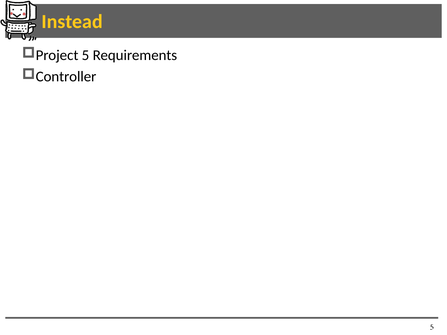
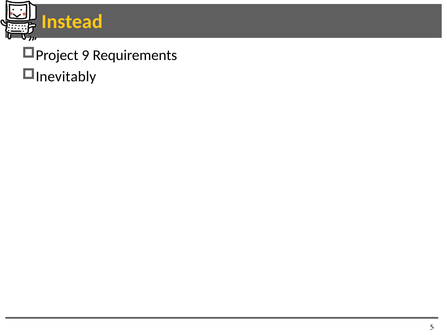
Project 5: 5 -> 9
Controller: Controller -> Inevitably
